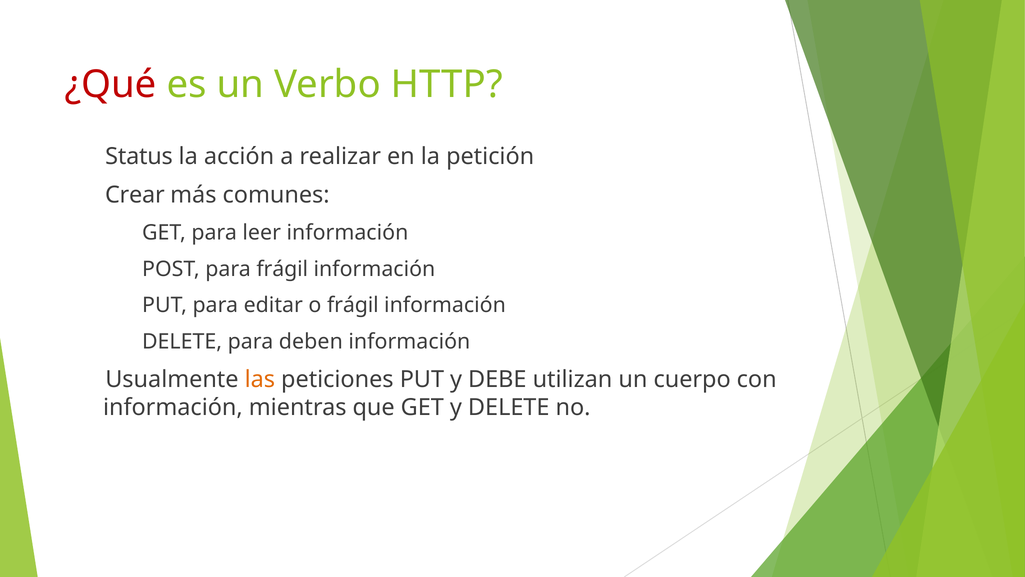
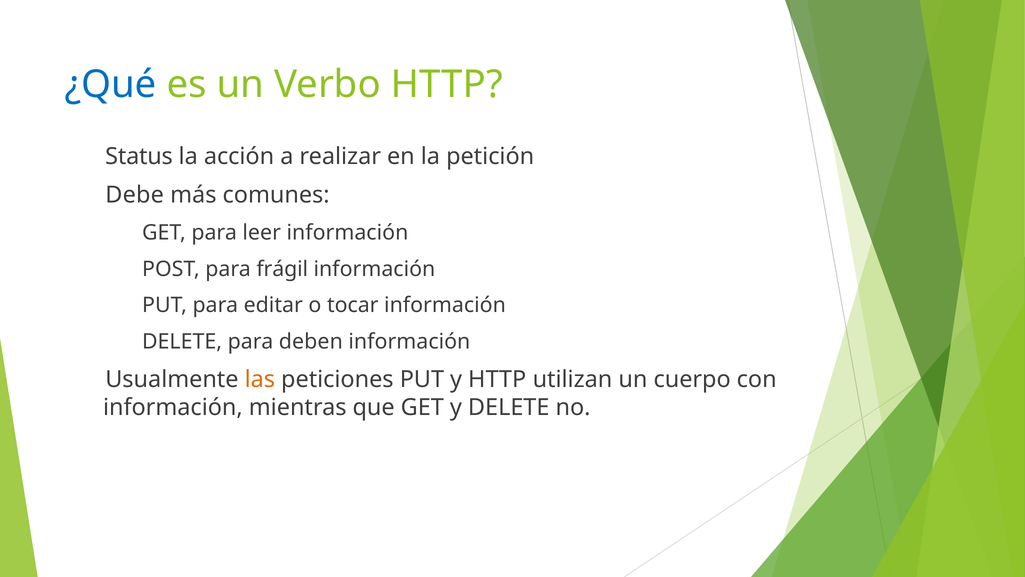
¿Qué colour: red -> blue
Crear: Crear -> Debe
o frágil: frágil -> tocar
y DEBE: DEBE -> HTTP
